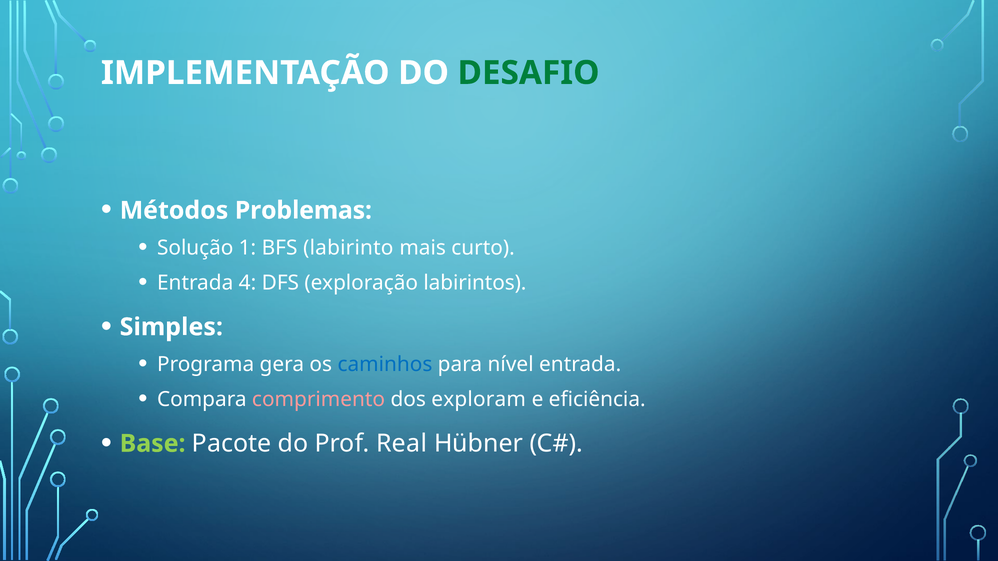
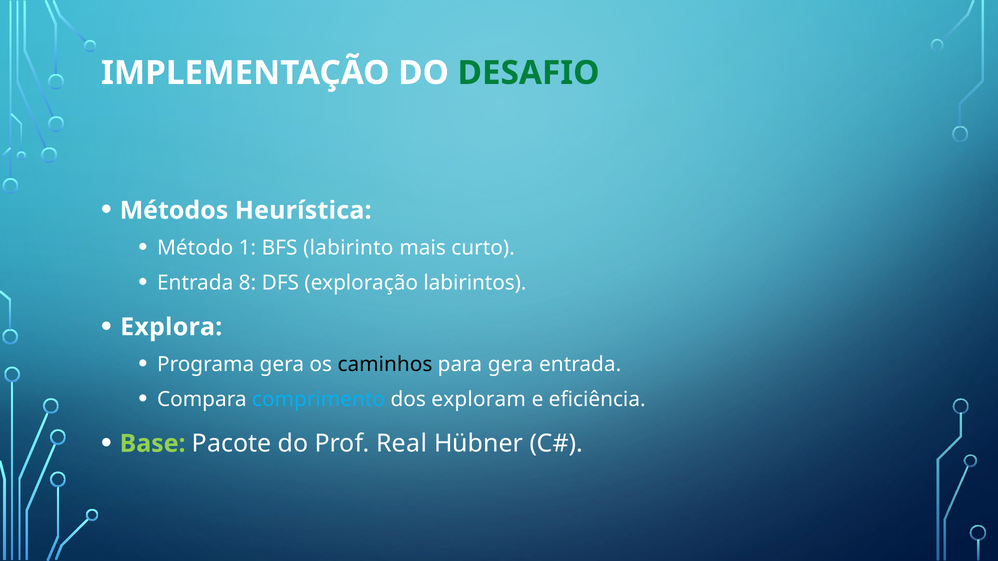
Problemas: Problemas -> Heurística
Solução: Solução -> Método
4: 4 -> 8
Simples: Simples -> Explora
caminhos colour: blue -> black
para nível: nível -> gera
comprimento colour: pink -> light blue
